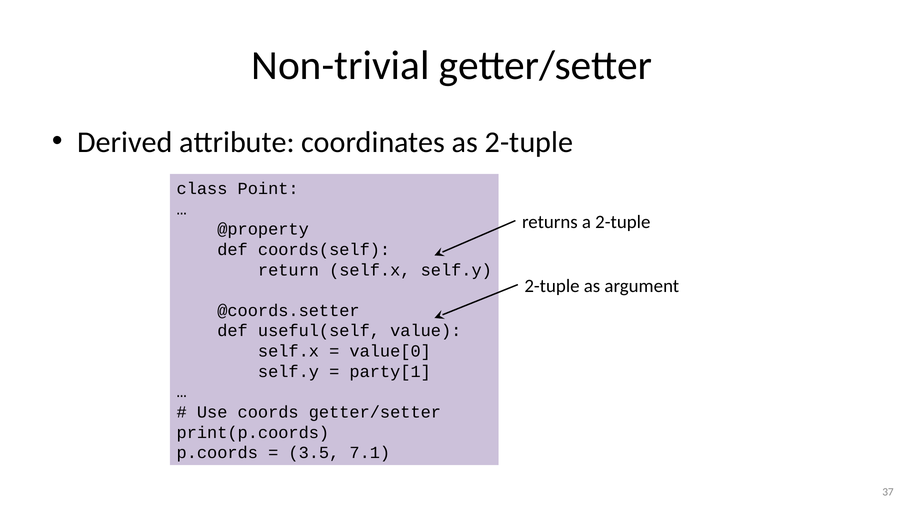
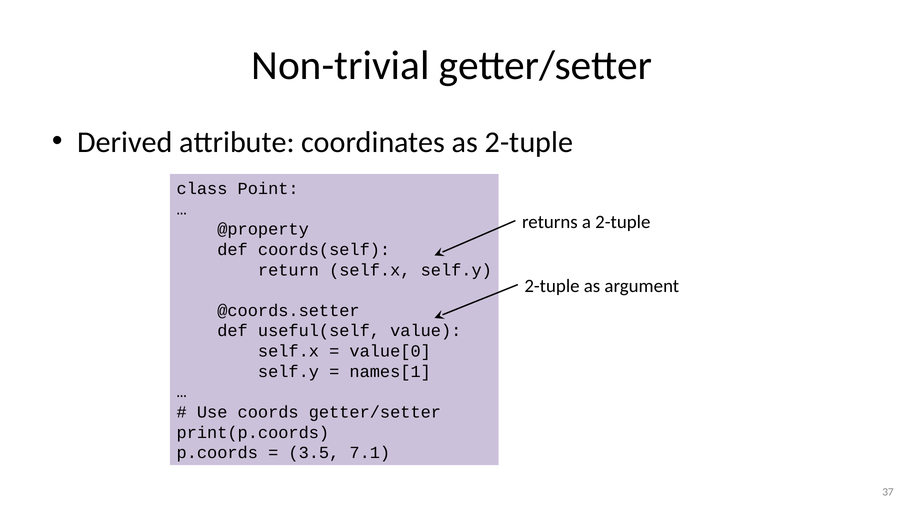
party[1: party[1 -> names[1
